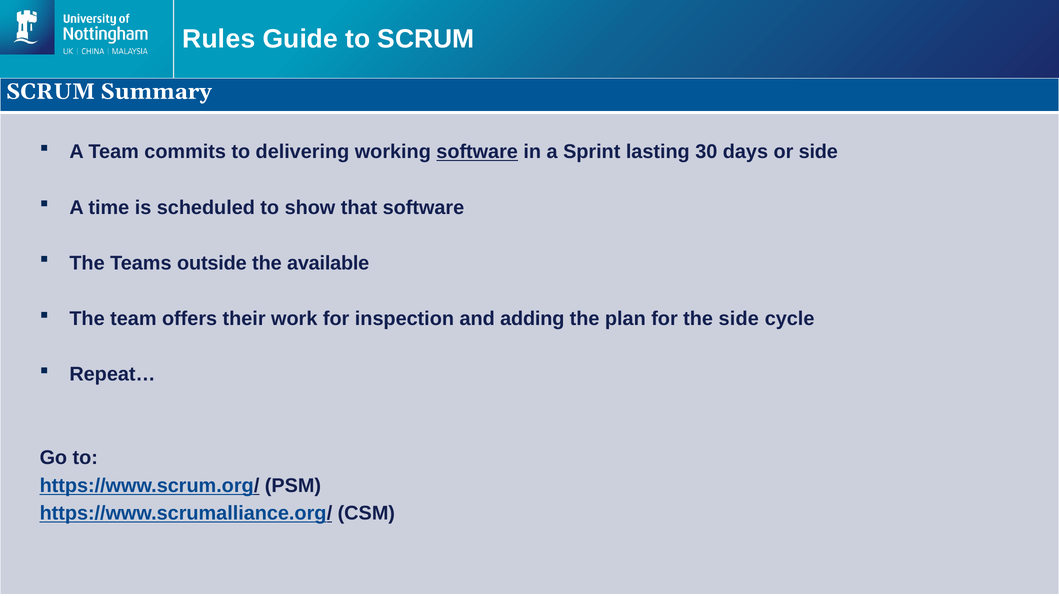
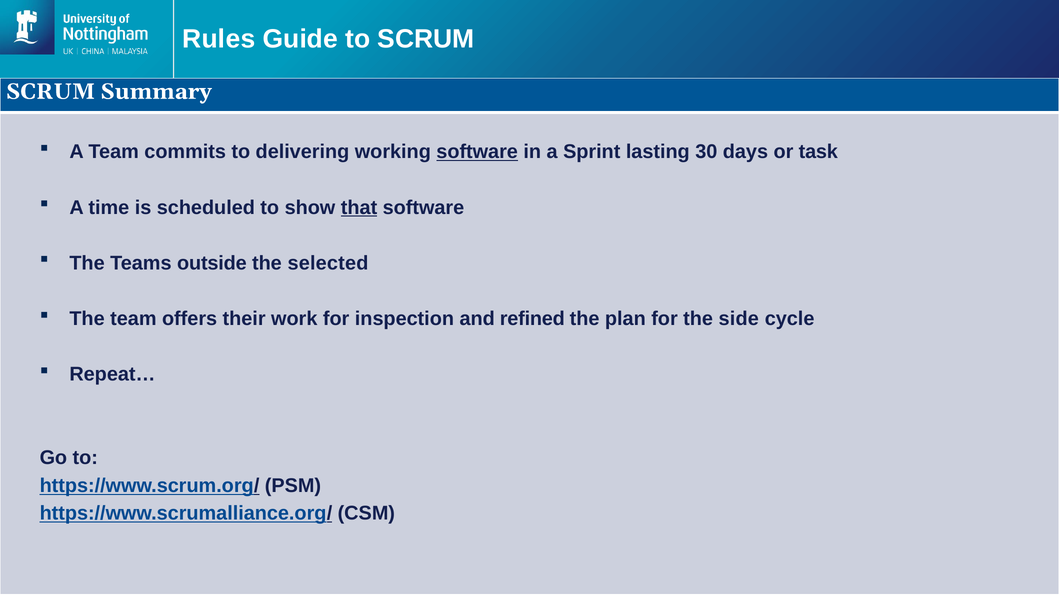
or side: side -> task
that underline: none -> present
available: available -> selected
adding: adding -> refined
